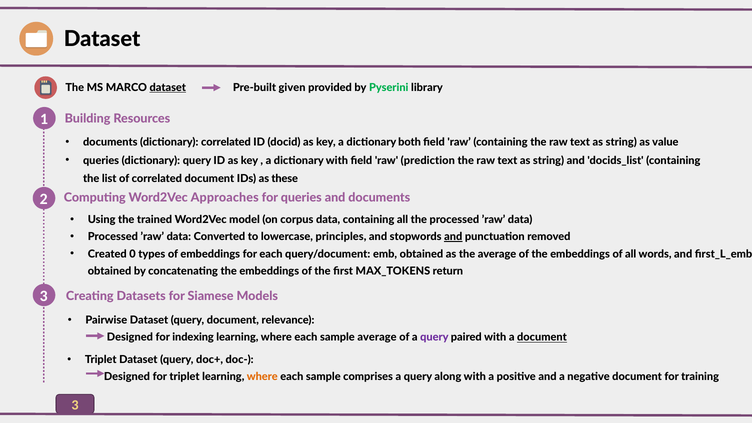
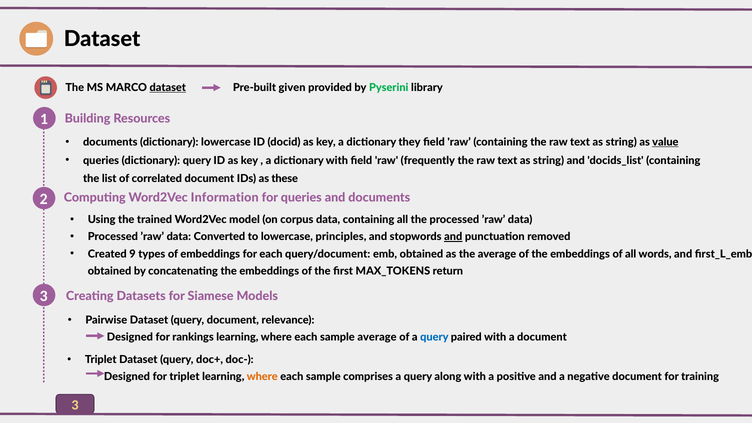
dictionary correlated: correlated -> lowercase
both: both -> they
value underline: none -> present
prediction: prediction -> frequently
Approaches: Approaches -> Information
0: 0 -> 9
indexing: indexing -> rankings
query at (434, 337) colour: purple -> blue
document at (542, 337) underline: present -> none
